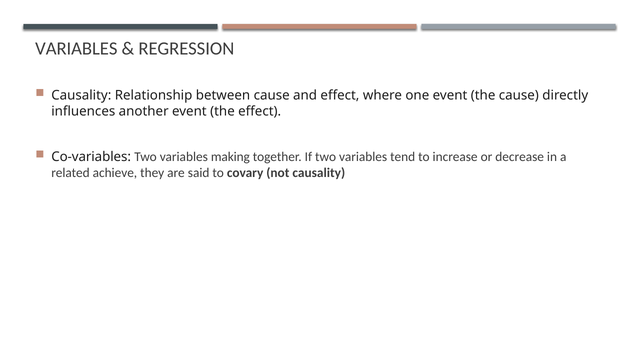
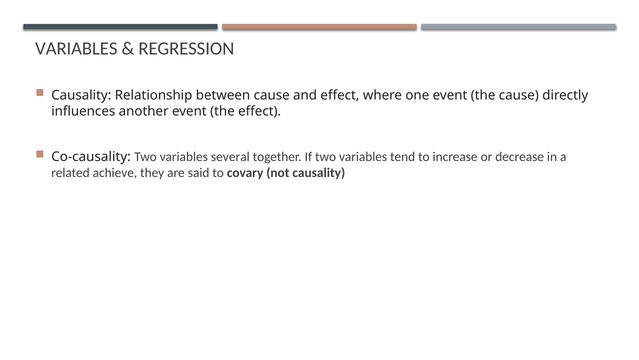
Co-variables: Co-variables -> Co-causality
making: making -> several
